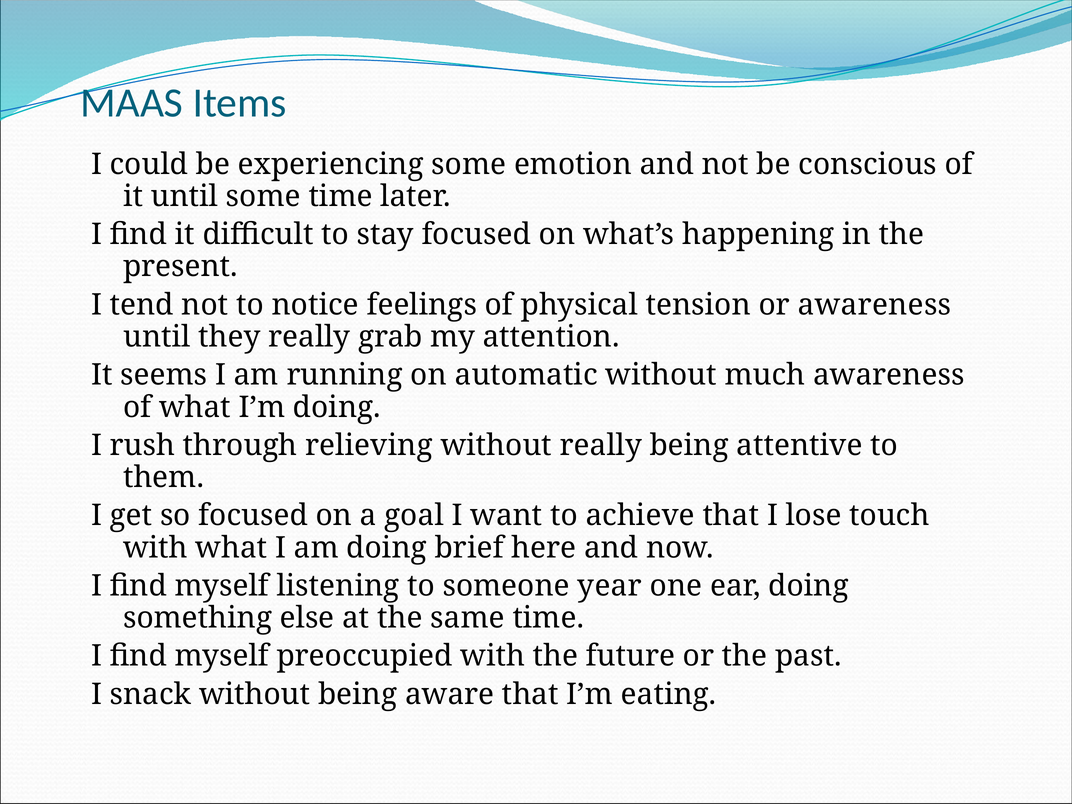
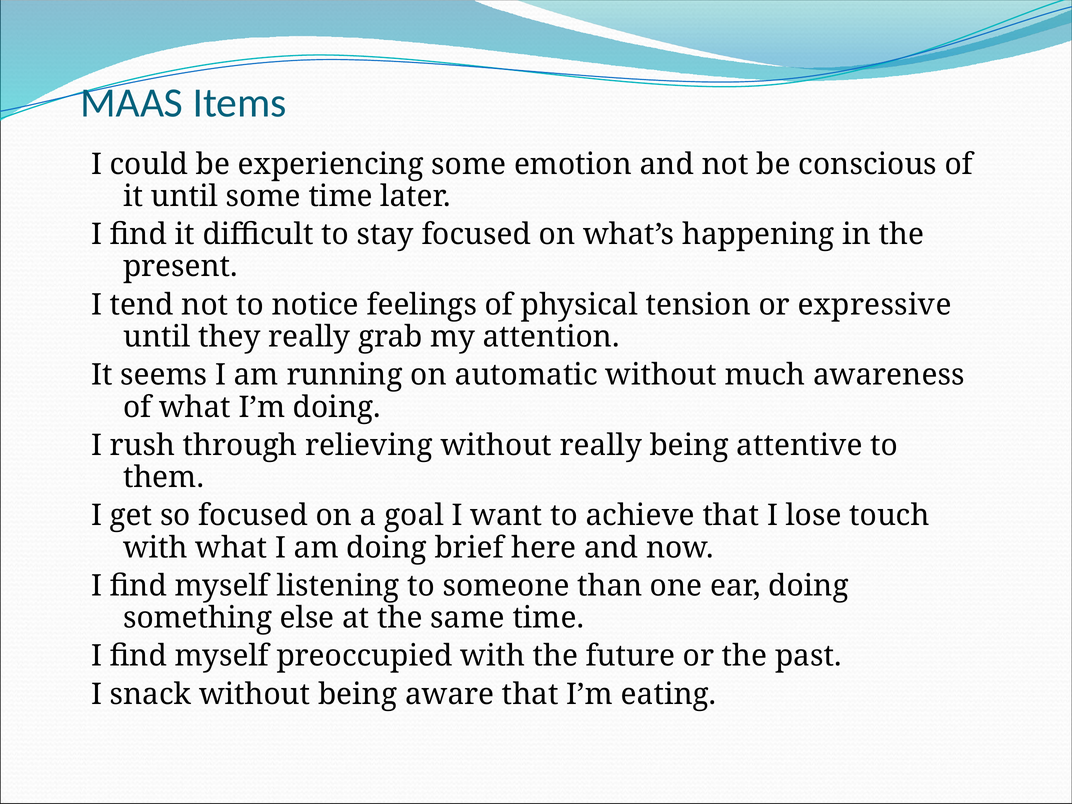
or awareness: awareness -> expressive
year: year -> than
